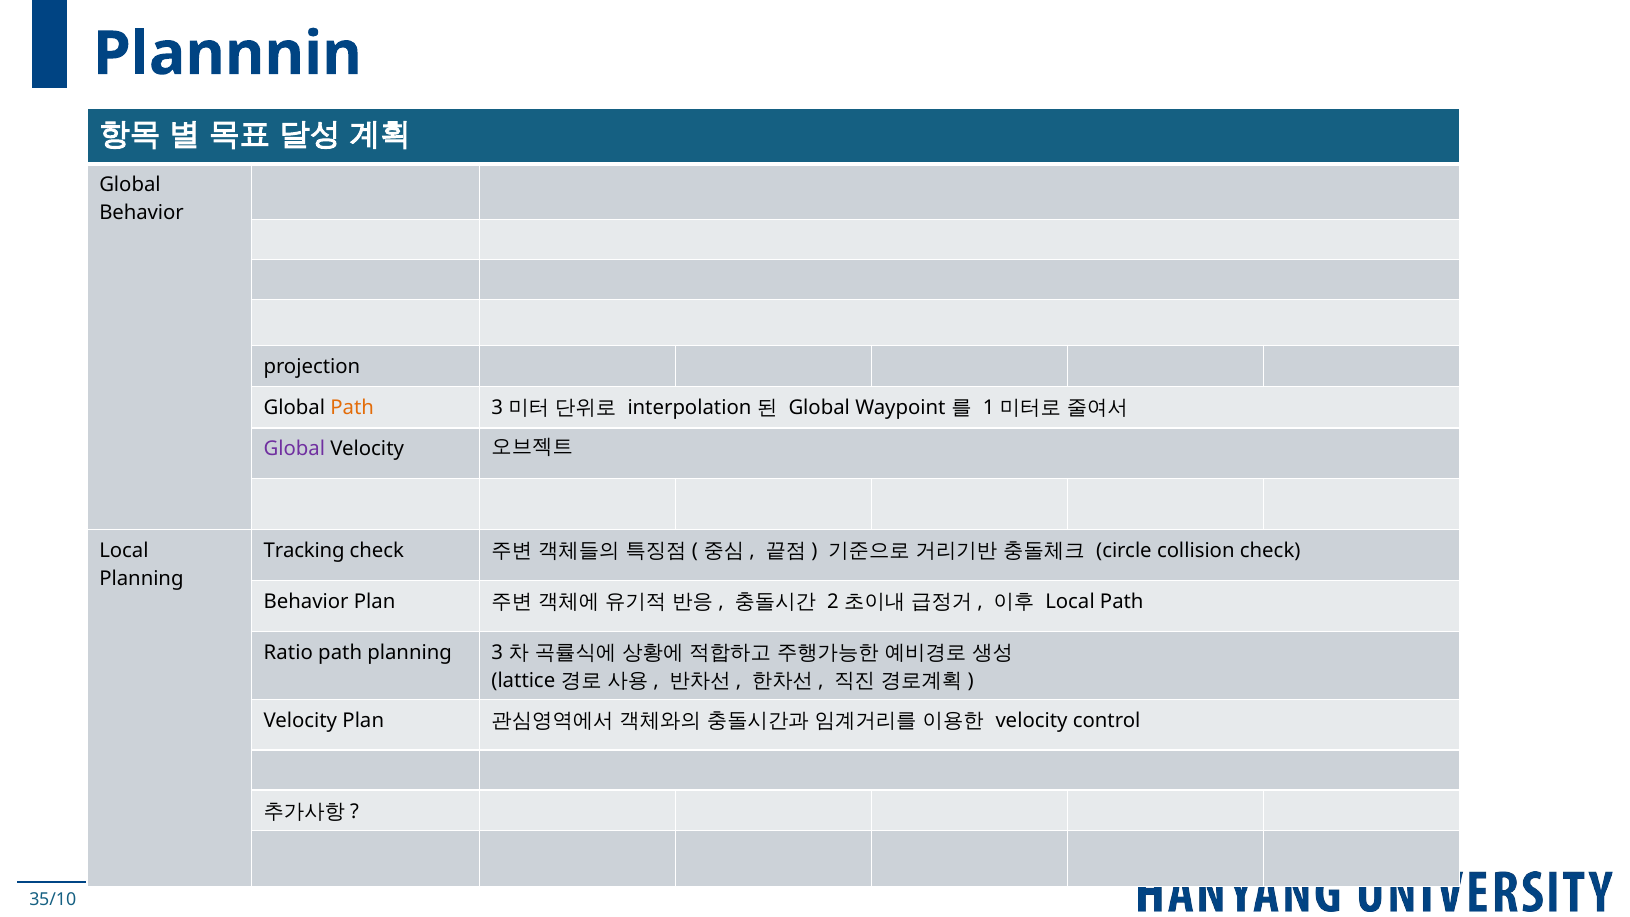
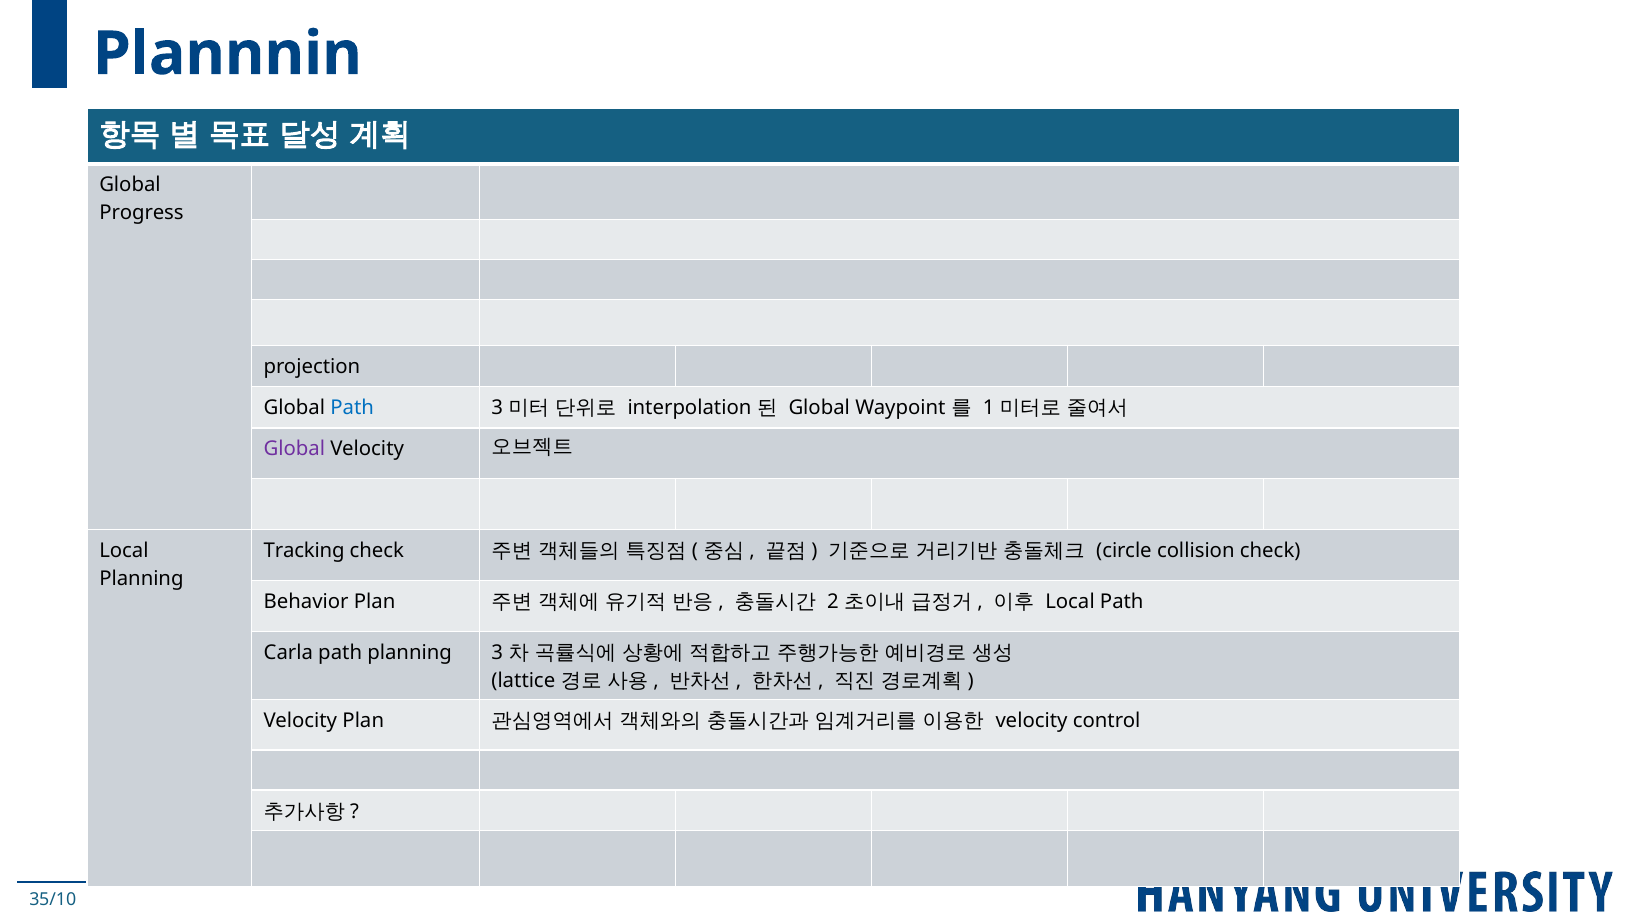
Behavior at (141, 213): Behavior -> Progress
Path at (352, 408) colour: orange -> blue
Ratio: Ratio -> Carla
